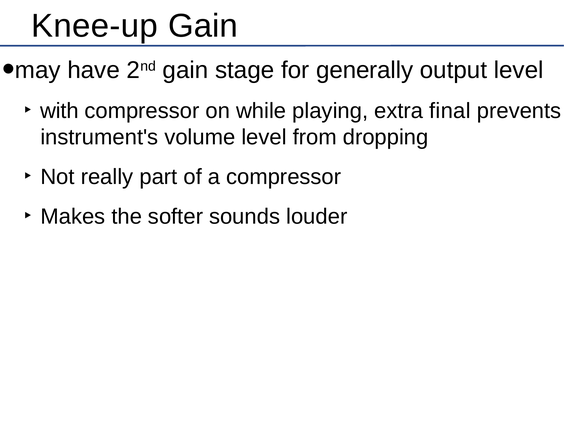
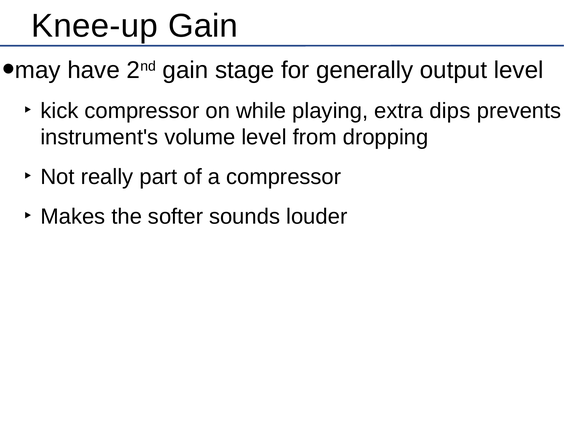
with: with -> kick
final: final -> dips
